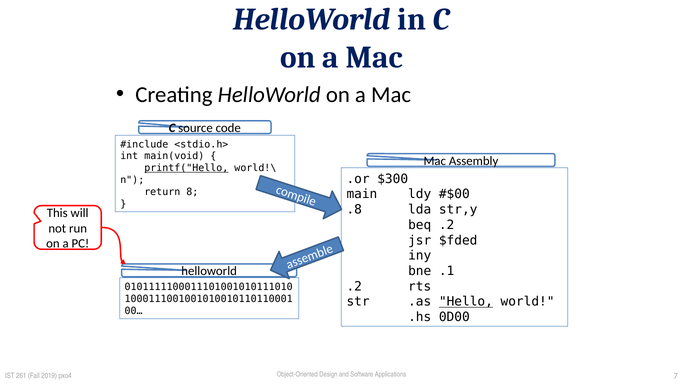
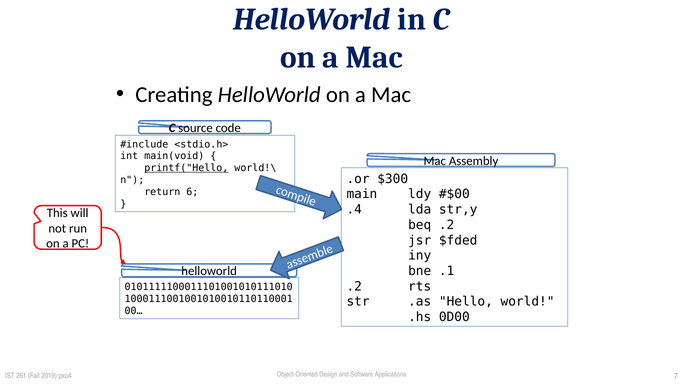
8: 8 -> 6
.8: .8 -> .4
Hello underline: present -> none
